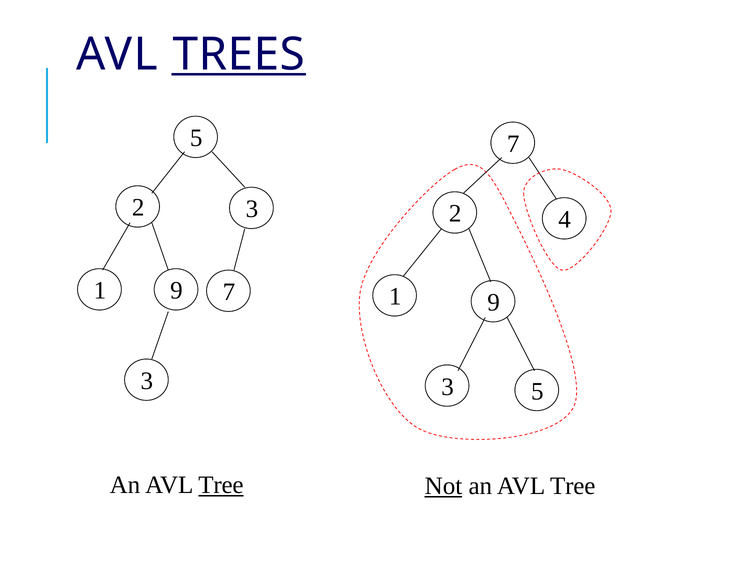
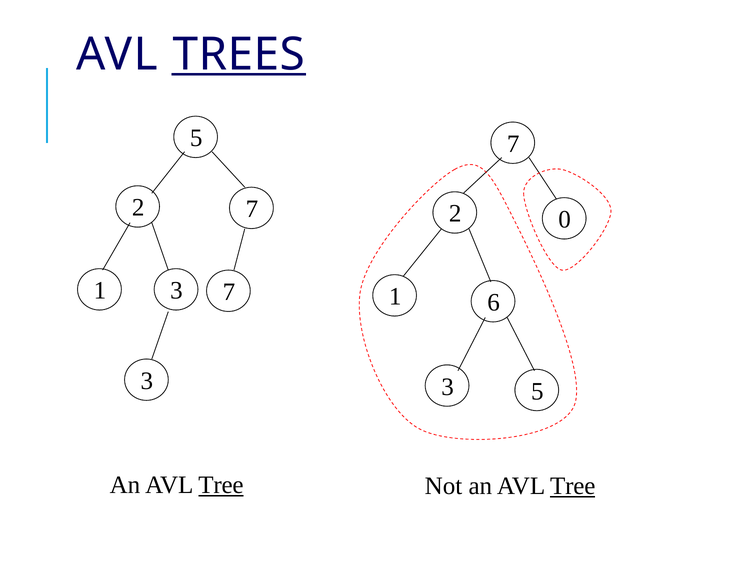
2 3: 3 -> 7
4: 4 -> 0
9 at (176, 291): 9 -> 3
9 at (494, 302): 9 -> 6
Not underline: present -> none
Tree at (573, 486) underline: none -> present
